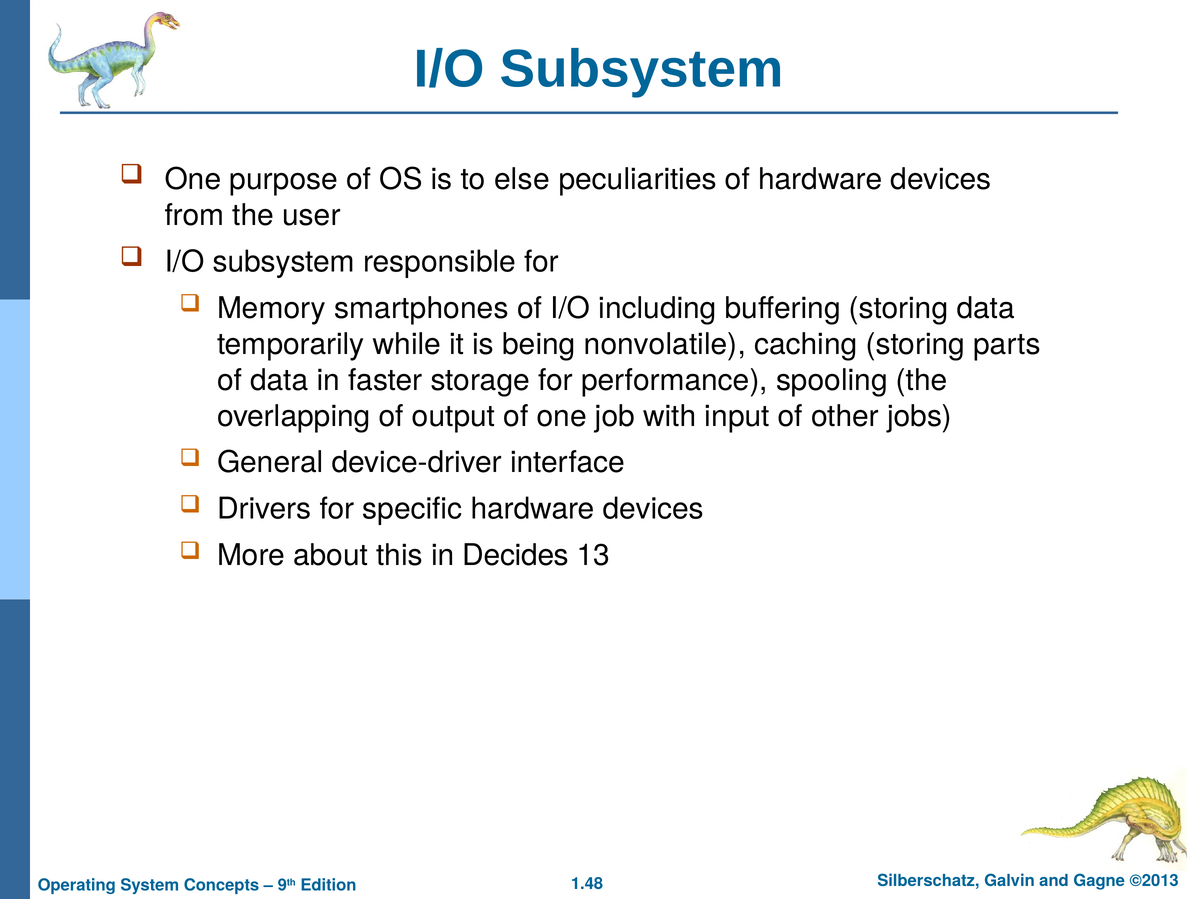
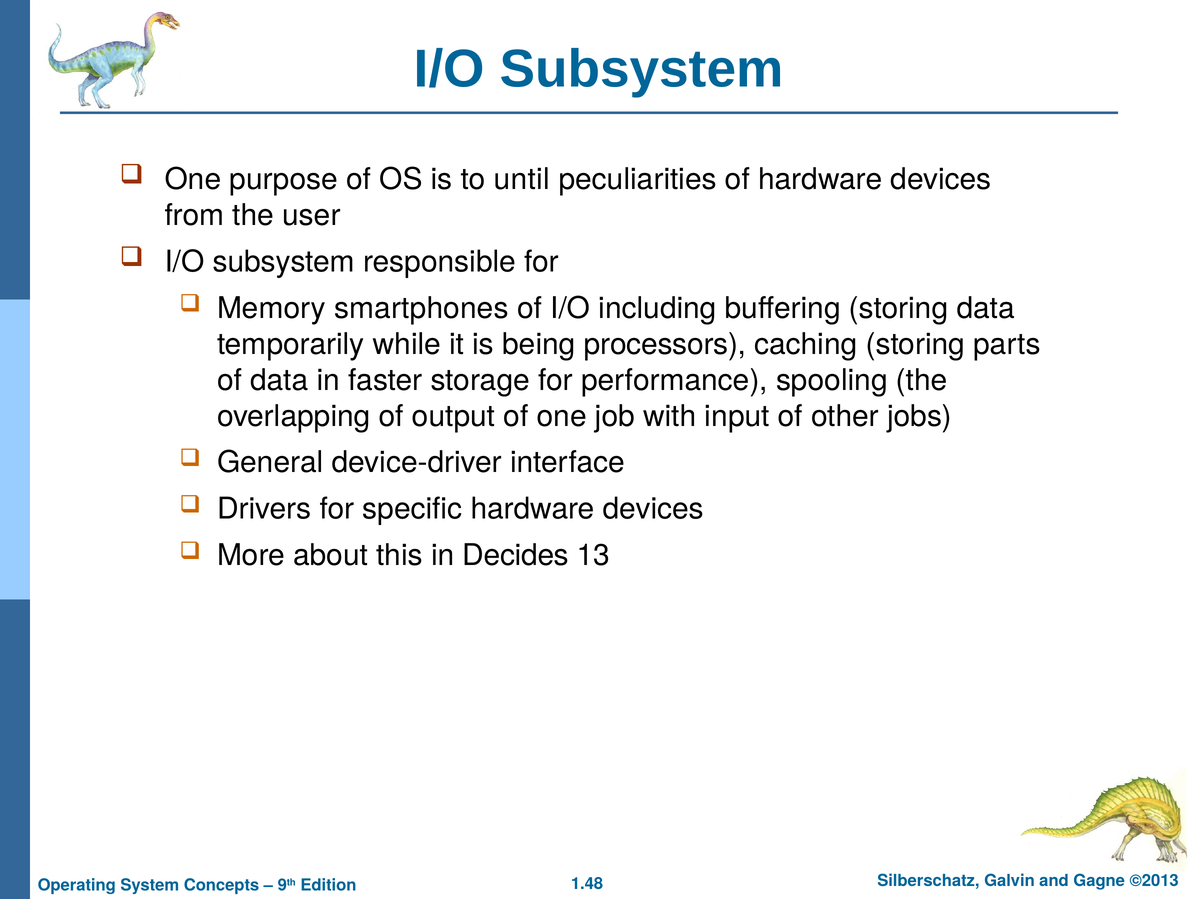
else: else -> until
nonvolatile: nonvolatile -> processors
